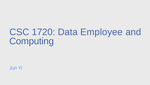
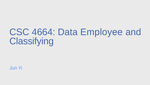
1720: 1720 -> 4664
Computing: Computing -> Classifying
